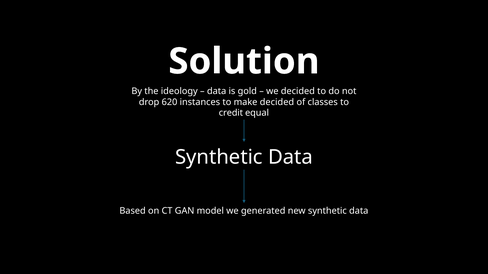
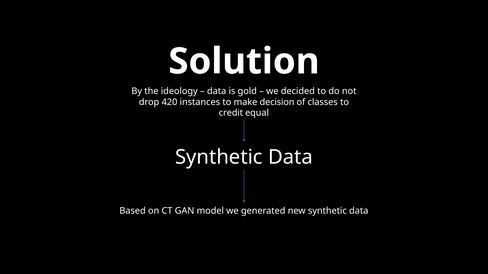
620: 620 -> 420
make decided: decided -> decision
